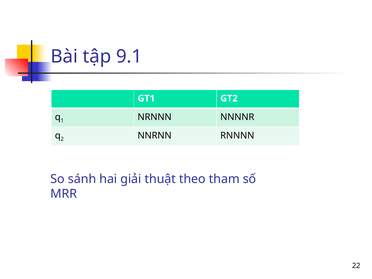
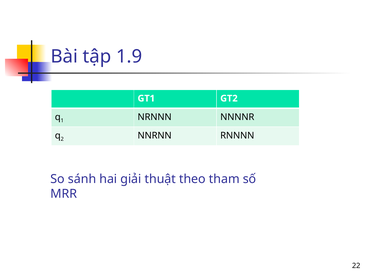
9.1: 9.1 -> 1.9
